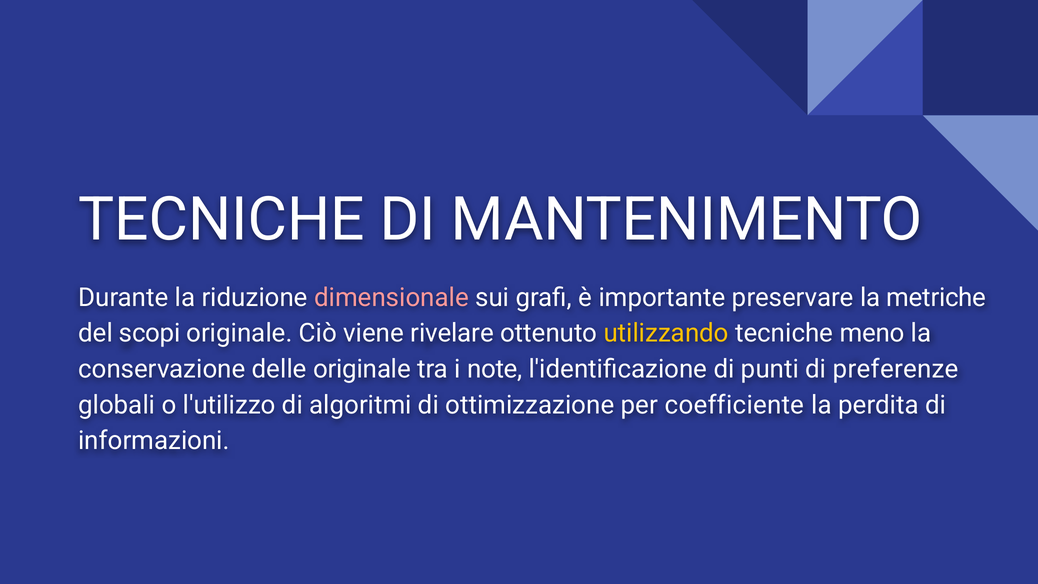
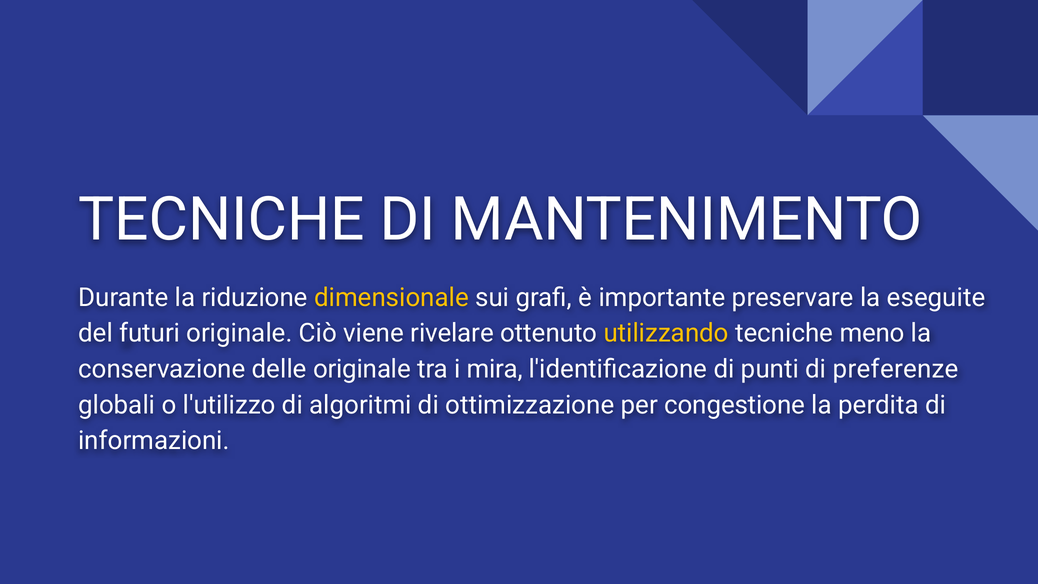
dimensionale colour: pink -> yellow
metriche: metriche -> eseguite
scopi: scopi -> futuri
note: note -> mira
coefficiente: coefficiente -> congestione
